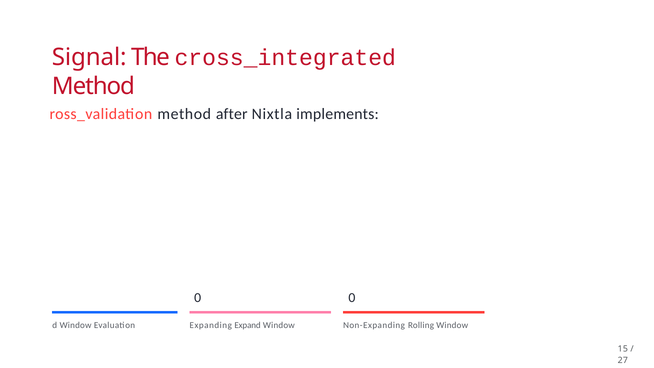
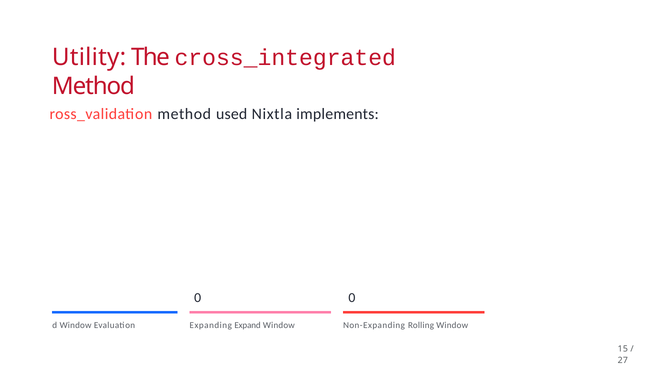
Signal: Signal -> Utility
after: after -> used
